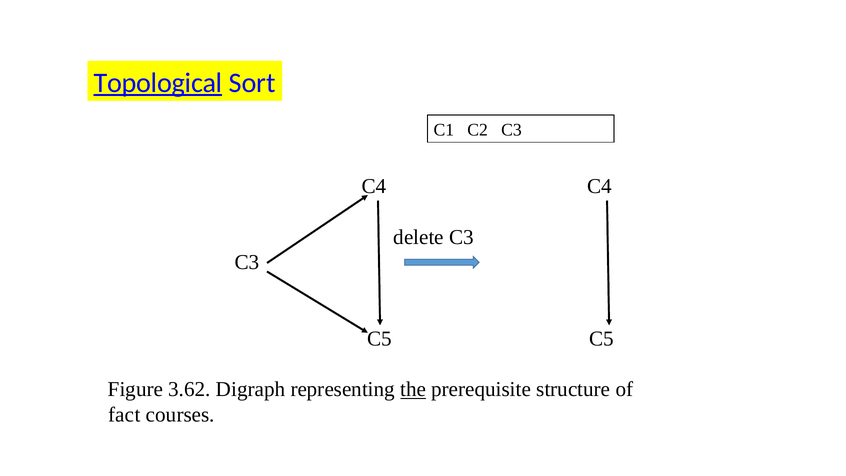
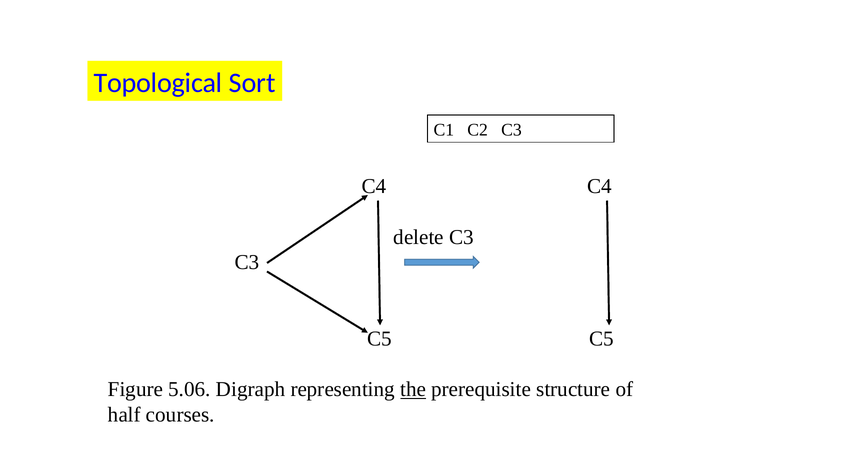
Topological underline: present -> none
3.62: 3.62 -> 5.06
fact: fact -> half
